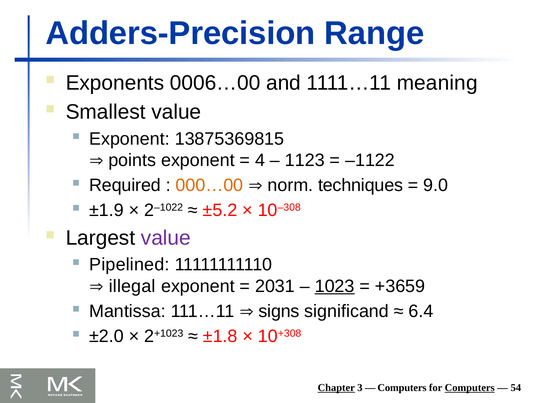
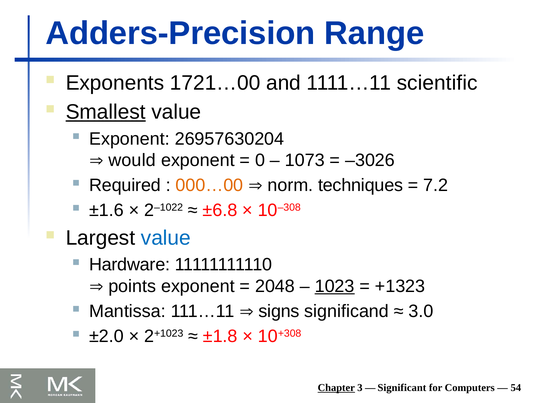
0006…00: 0006…00 -> 1721…00
meaning: meaning -> scientific
Smallest underline: none -> present
13875369815: 13875369815 -> 26957630204
points: points -> would
4: 4 -> 0
1123: 1123 -> 1073
–1122: –1122 -> –3026
9.0: 9.0 -> 7.2
±1.9: ±1.9 -> ±1.6
±5.2: ±5.2 -> ±6.8
value at (166, 238) colour: purple -> blue
Pipelined: Pipelined -> Hardware
illegal: illegal -> points
2031: 2031 -> 2048
+3659: +3659 -> +1323
6.4: 6.4 -> 3.0
Computers at (402, 388): Computers -> Significant
Computers at (470, 388) underline: present -> none
